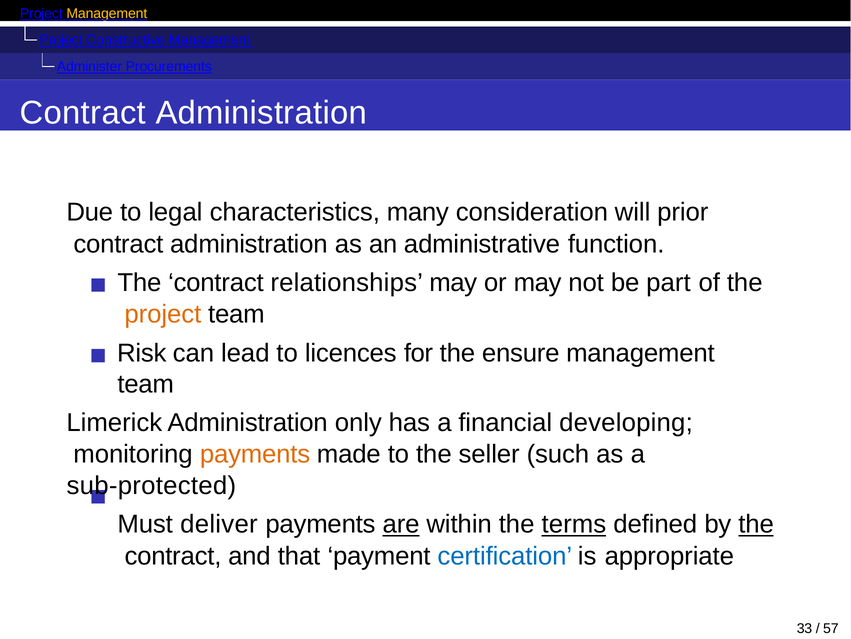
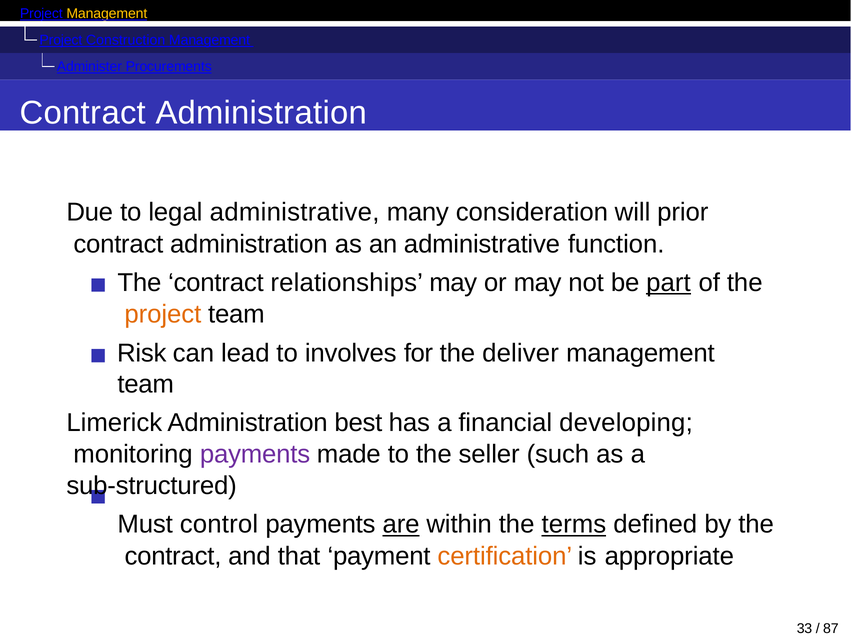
Constructive: Constructive -> Construction
legal characteristics: characteristics -> administrative
part underline: none -> present
licences: licences -> involves
ensure: ensure -> deliver
only: only -> best
payments at (255, 454) colour: orange -> purple
sub-protected: sub-protected -> sub-structured
deliver: deliver -> control
the at (756, 524) underline: present -> none
certification colour: blue -> orange
57: 57 -> 87
